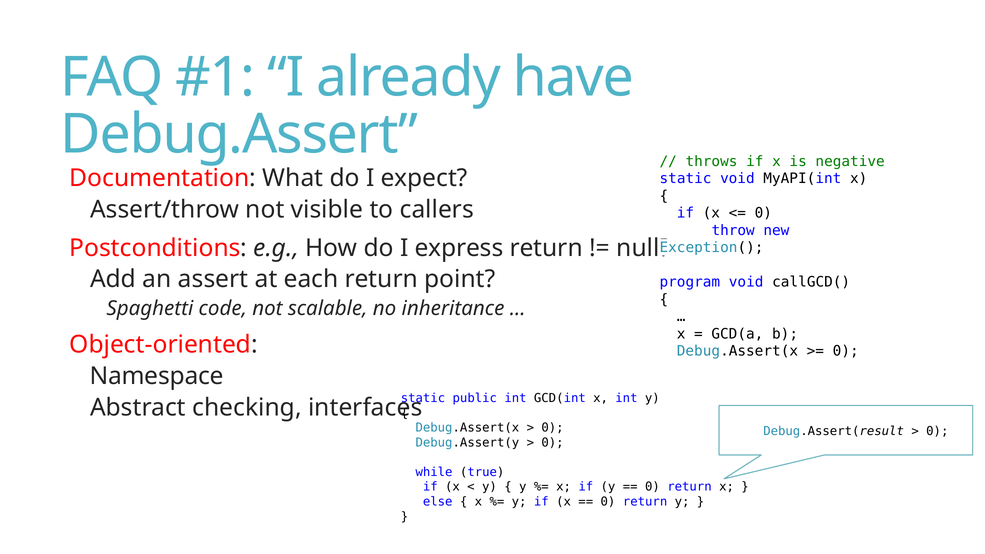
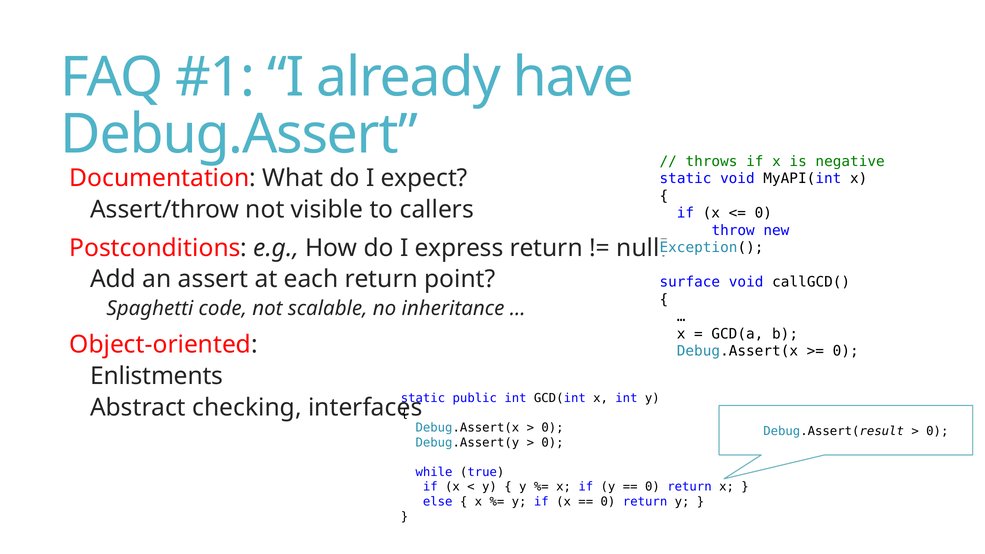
program: program -> surface
Namespace: Namespace -> Enlistments
